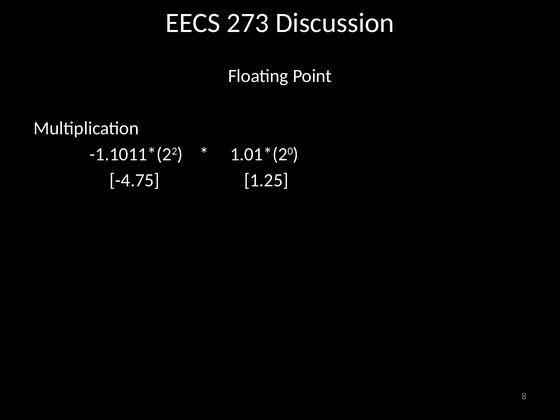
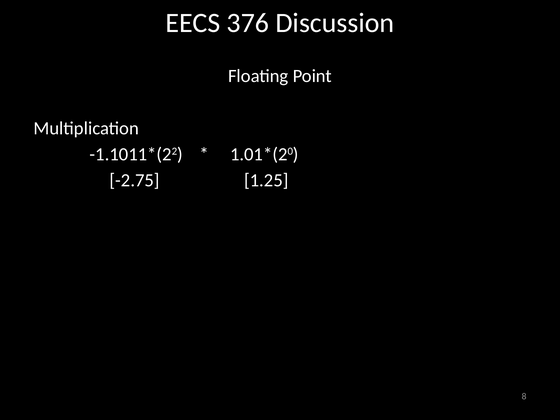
273: 273 -> 376
-4.75: -4.75 -> -2.75
